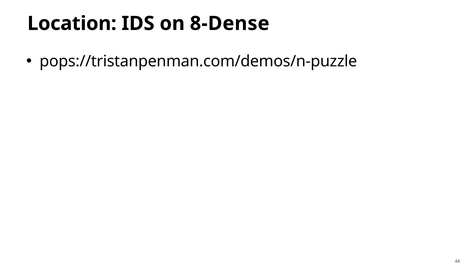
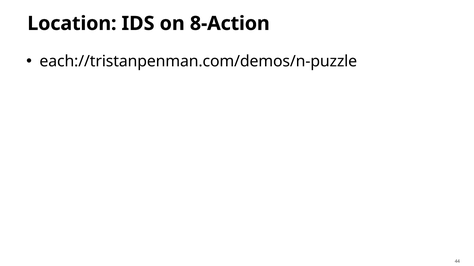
8-Dense: 8-Dense -> 8-Action
pops://tristanpenman.com/demos/n-puzzle: pops://tristanpenman.com/demos/n-puzzle -> each://tristanpenman.com/demos/n-puzzle
